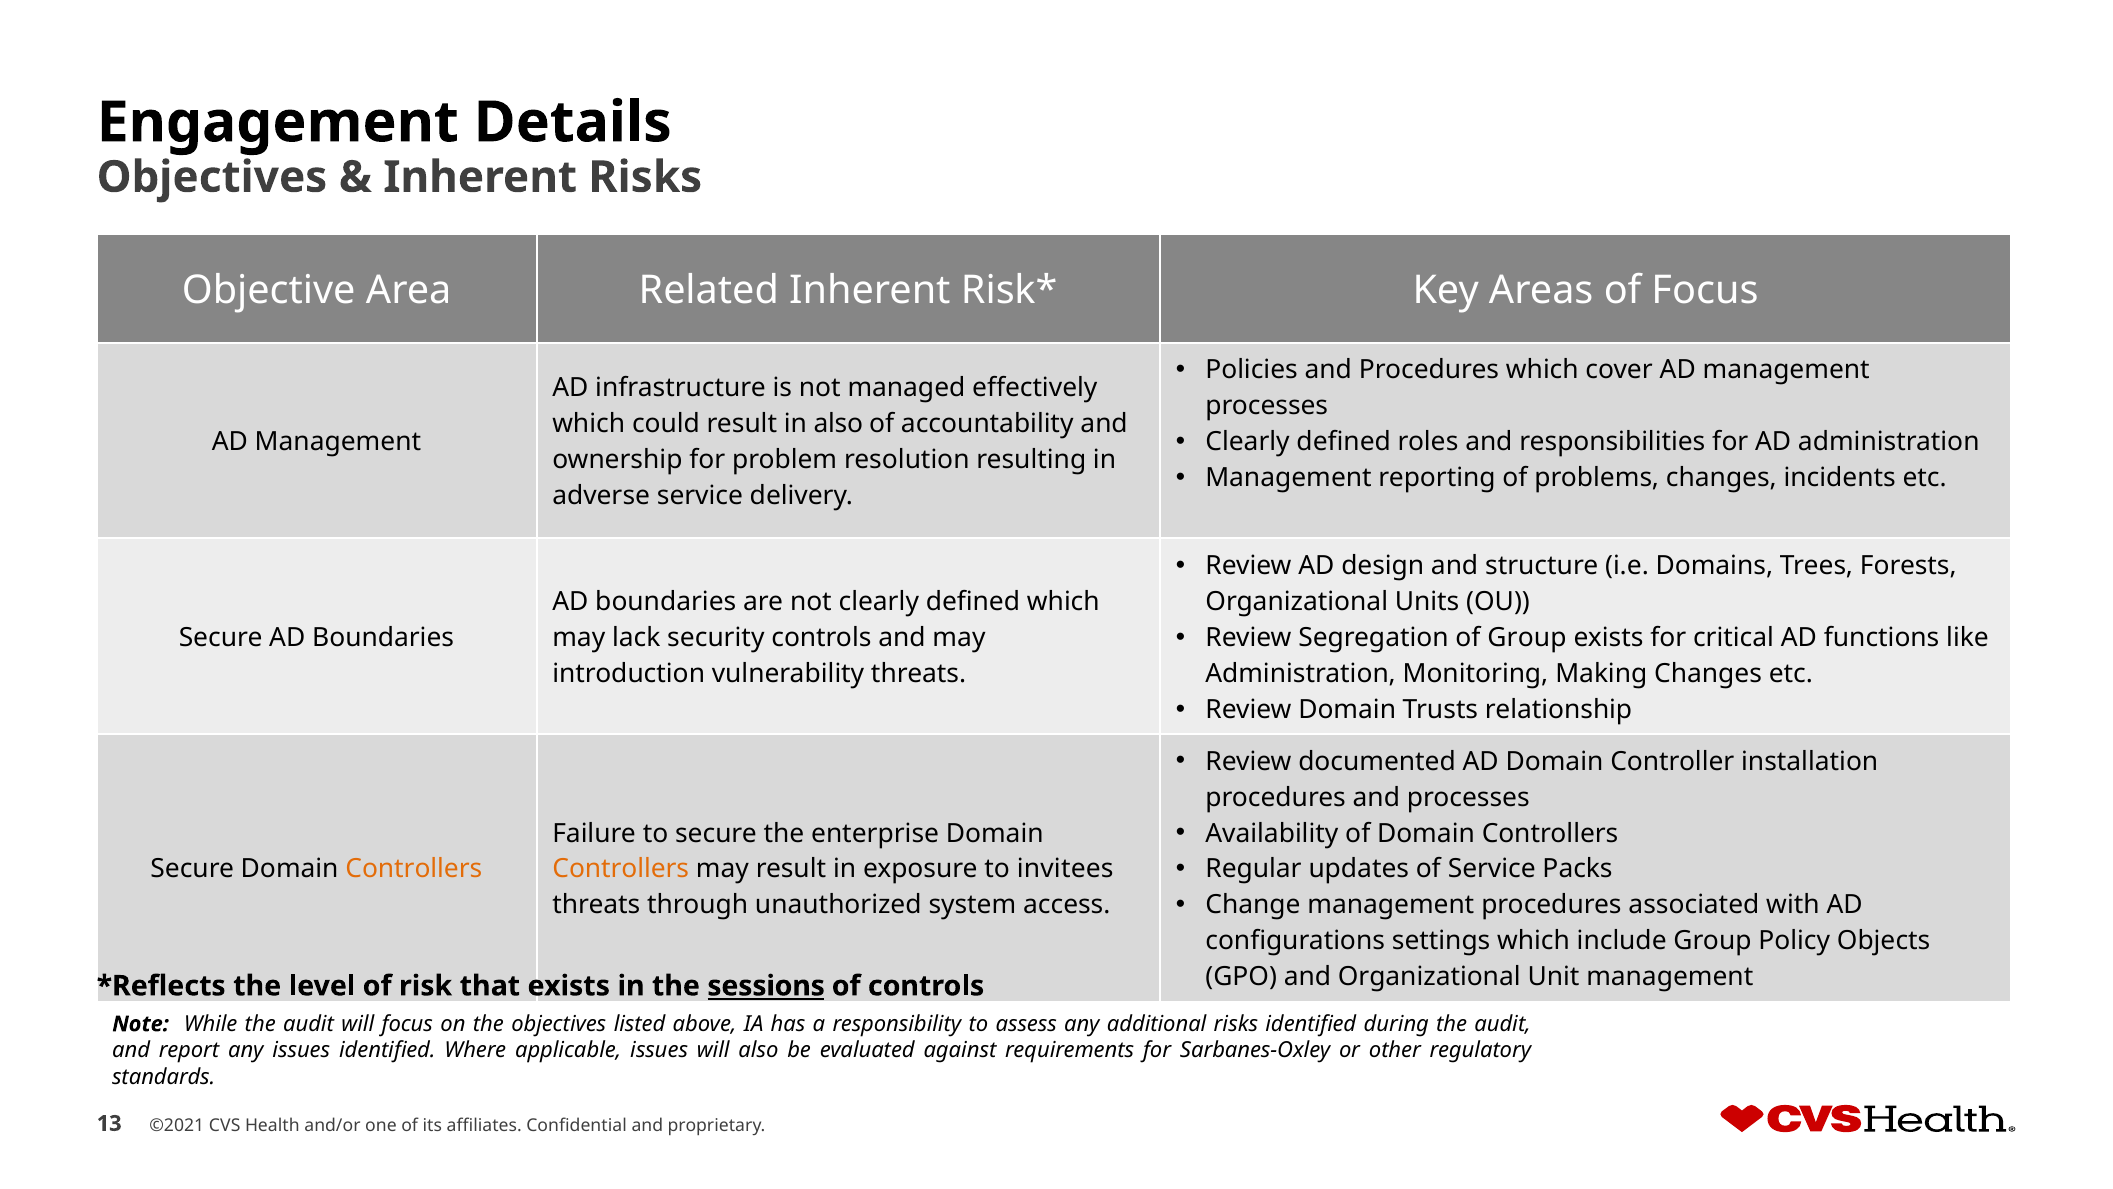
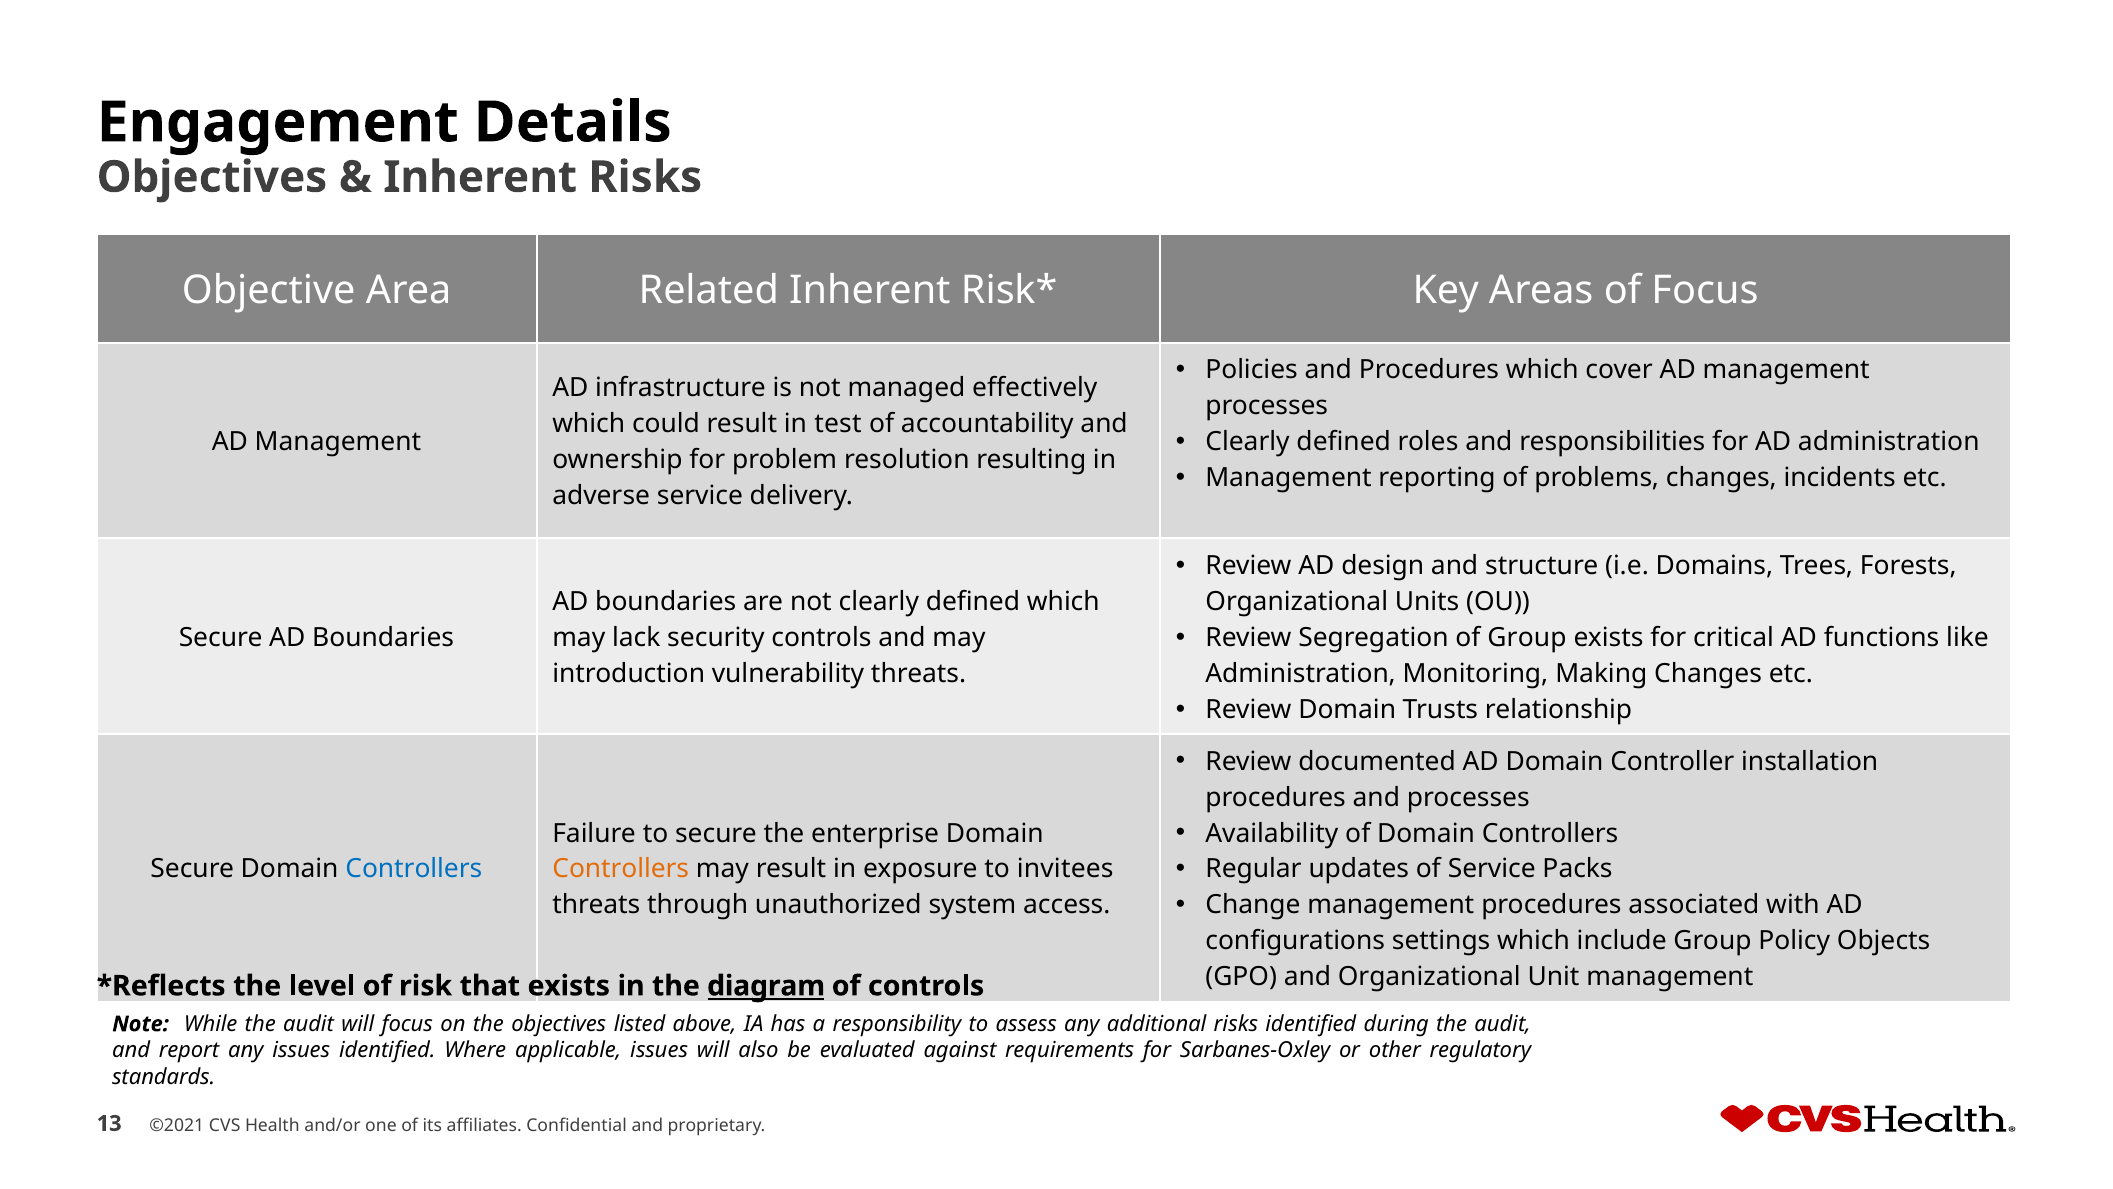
in also: also -> test
Controllers at (414, 869) colour: orange -> blue
sessions: sessions -> diagram
